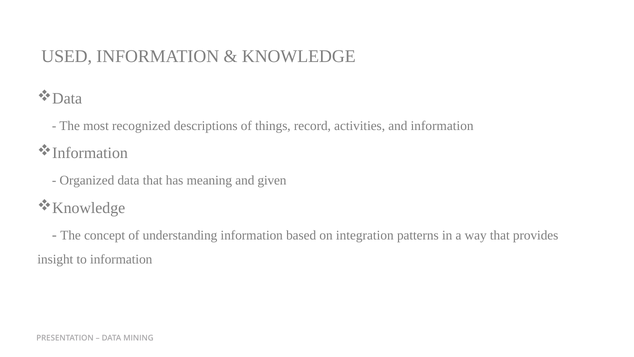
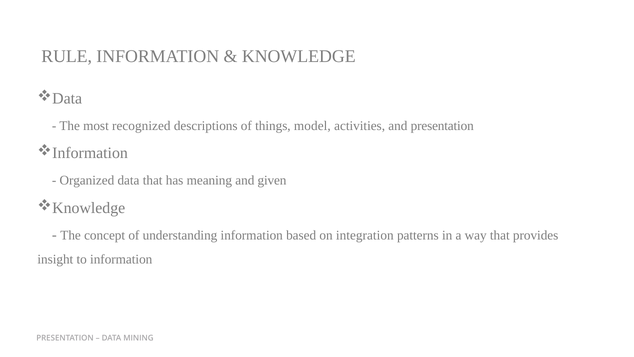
USED: USED -> RULE
record: record -> model
and information: information -> presentation
